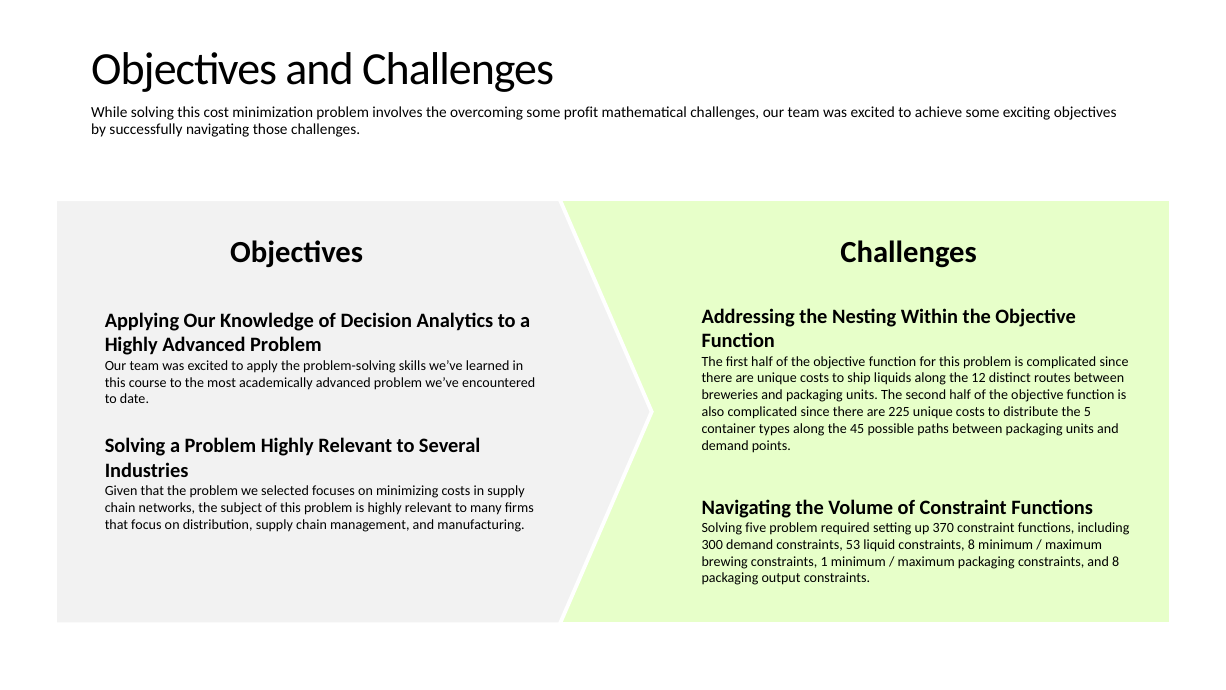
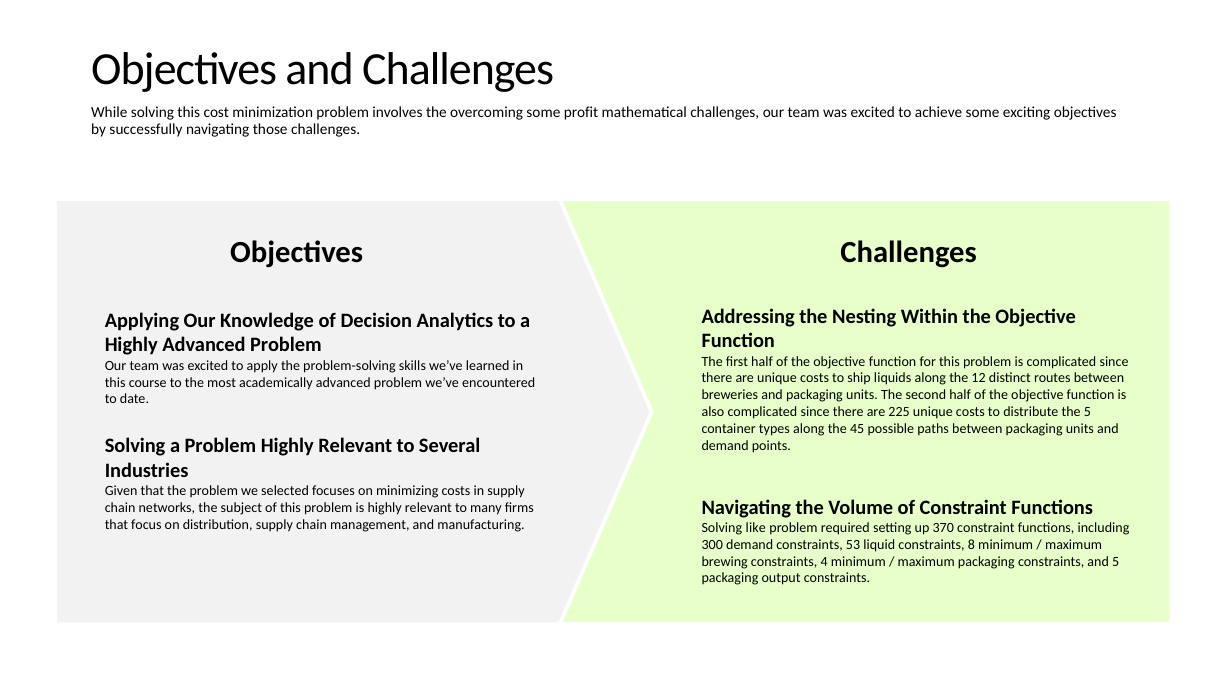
five: five -> like
1: 1 -> 4
and 8: 8 -> 5
